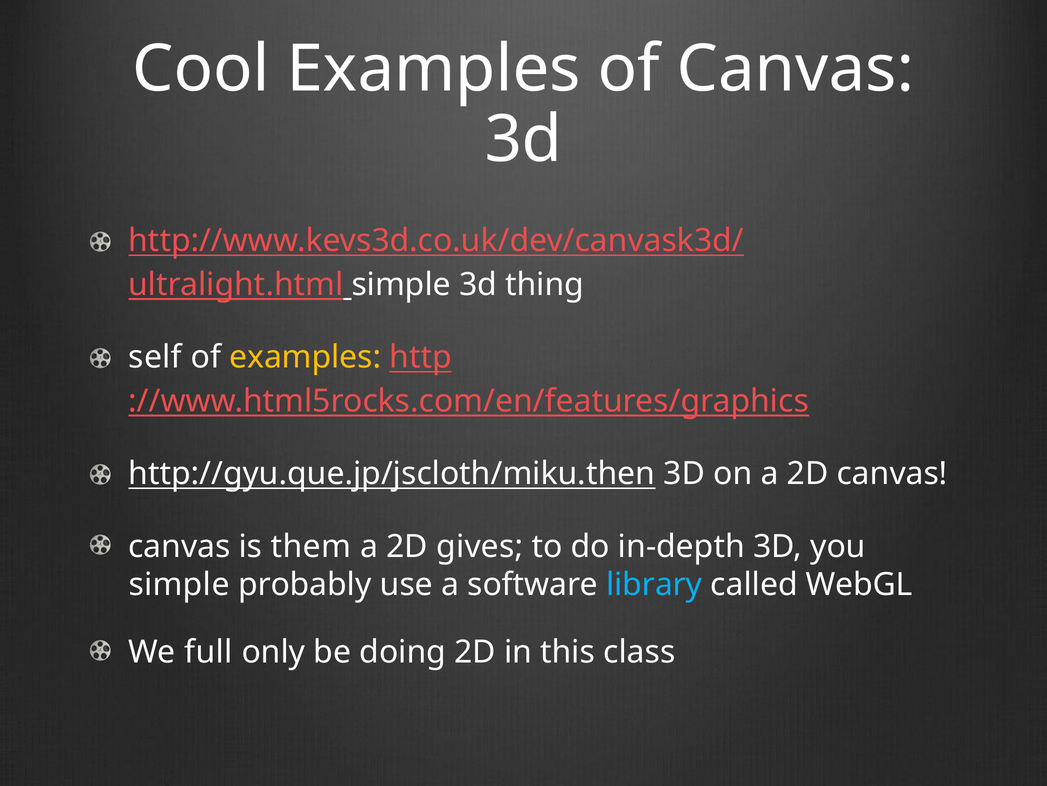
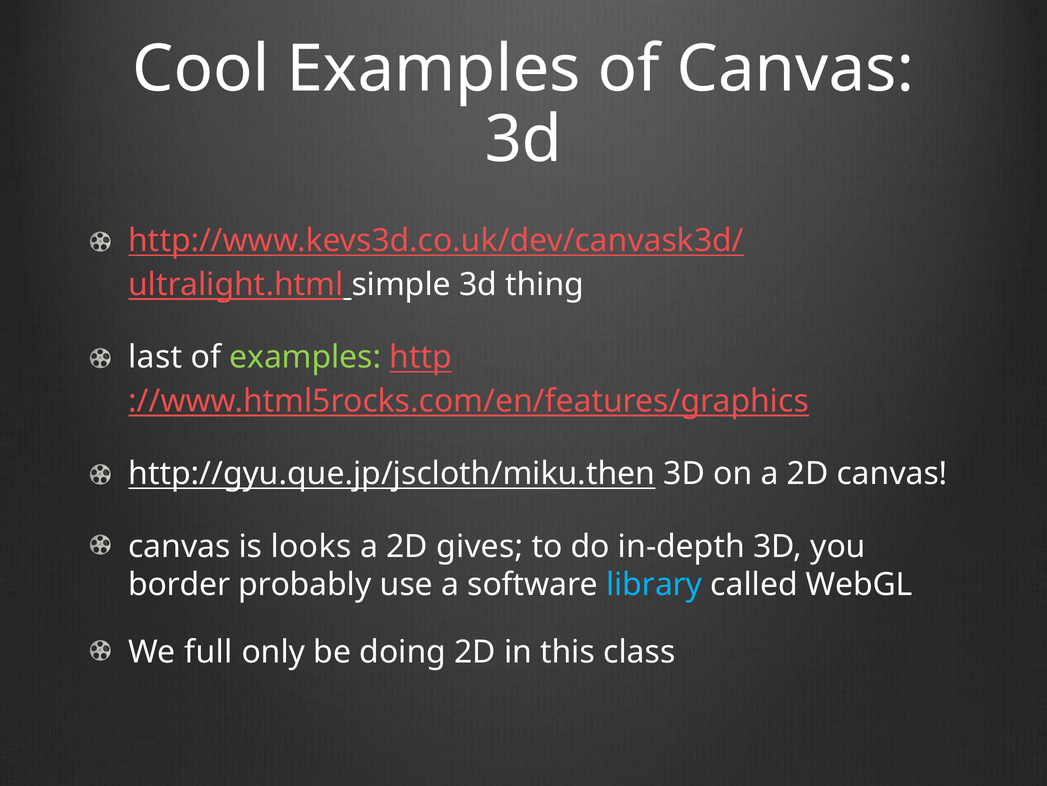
self: self -> last
examples at (305, 357) colour: yellow -> light green
them: them -> looks
simple at (179, 584): simple -> border
